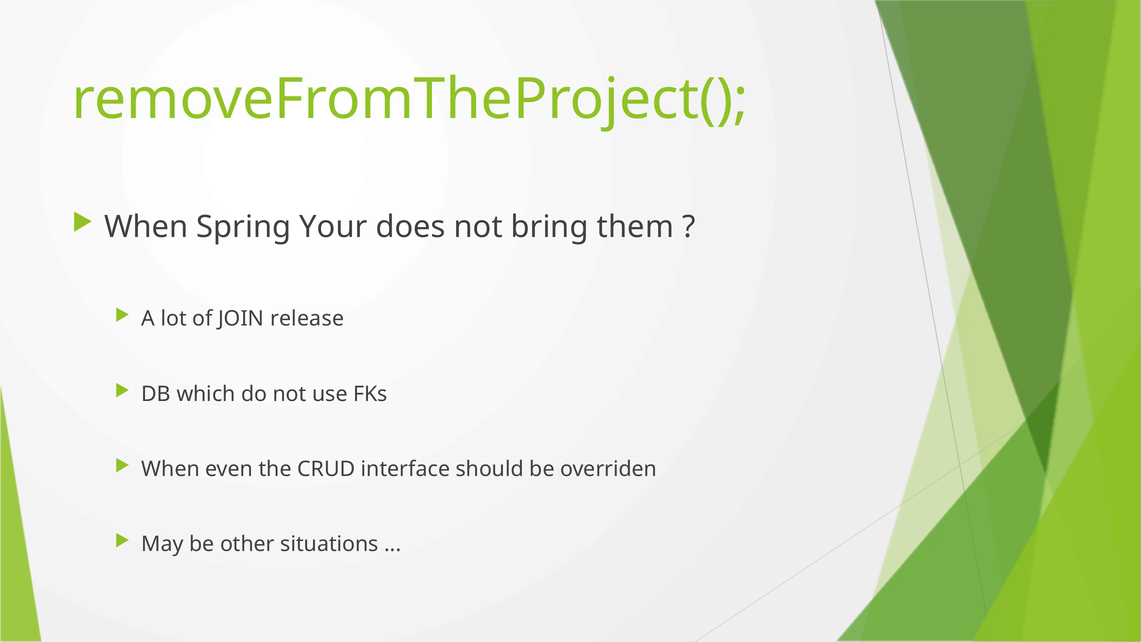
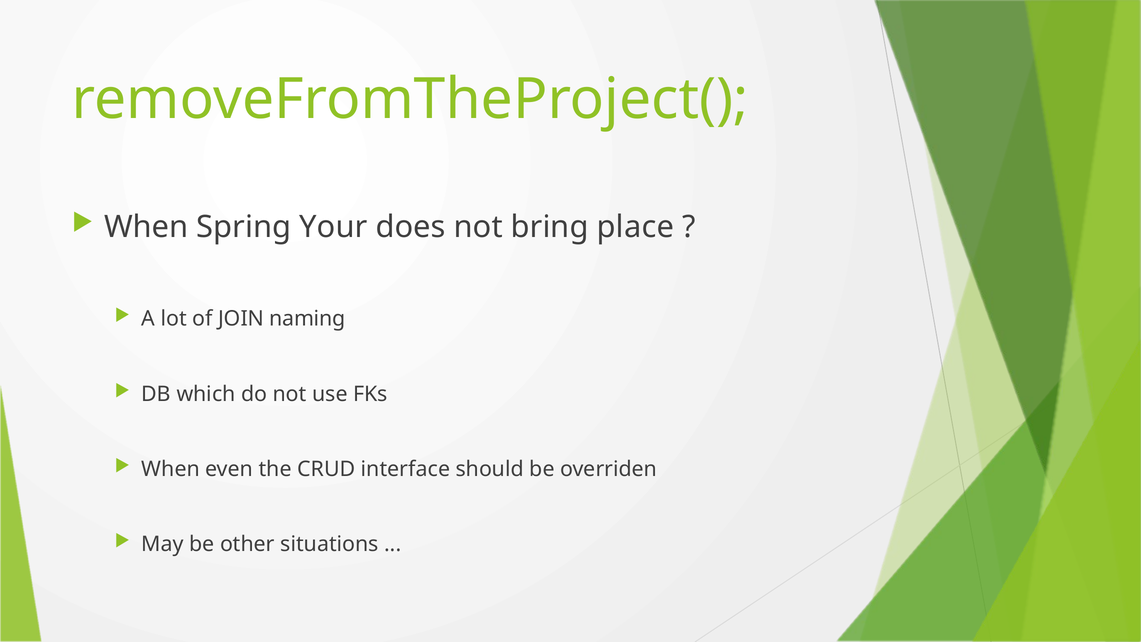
them: them -> place
release: release -> naming
